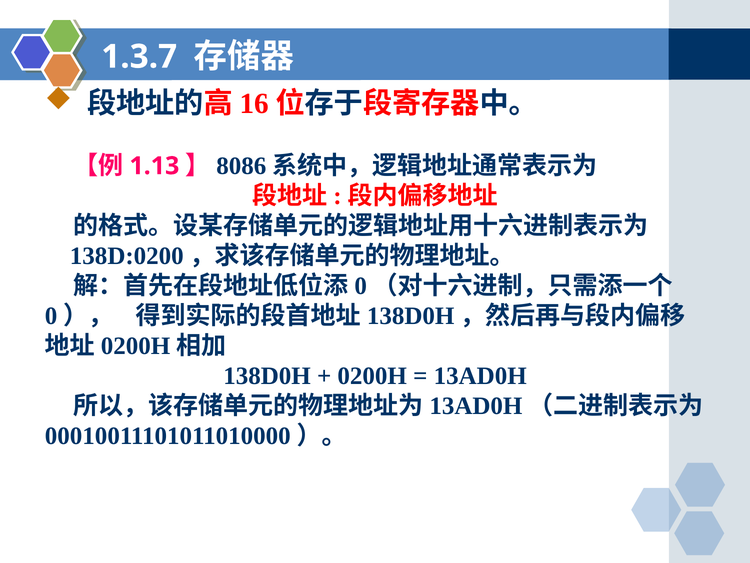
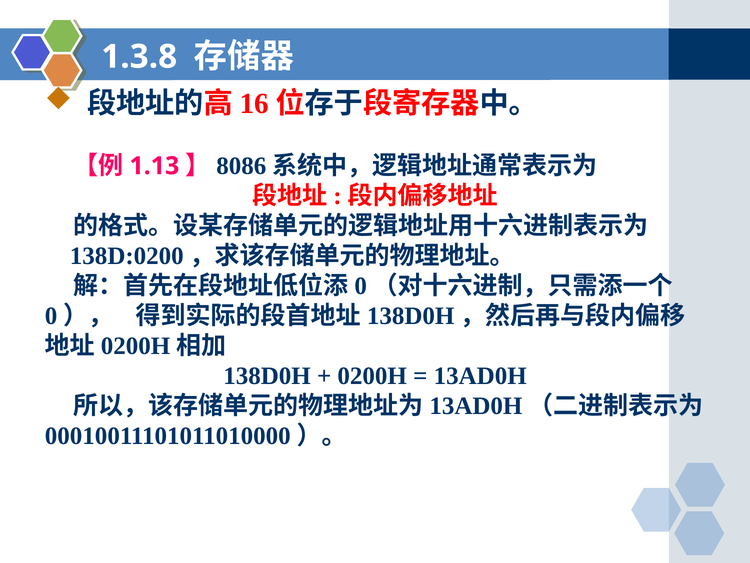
1.3.7: 1.3.7 -> 1.3.8
